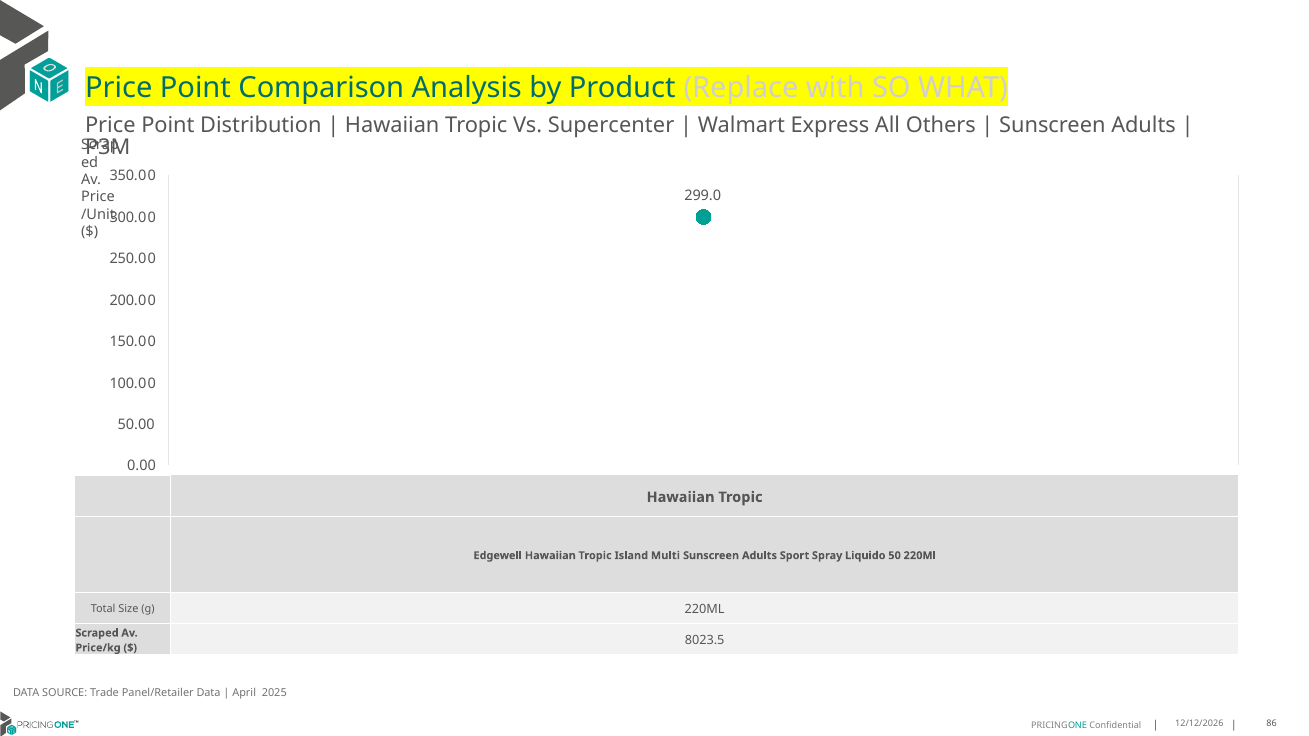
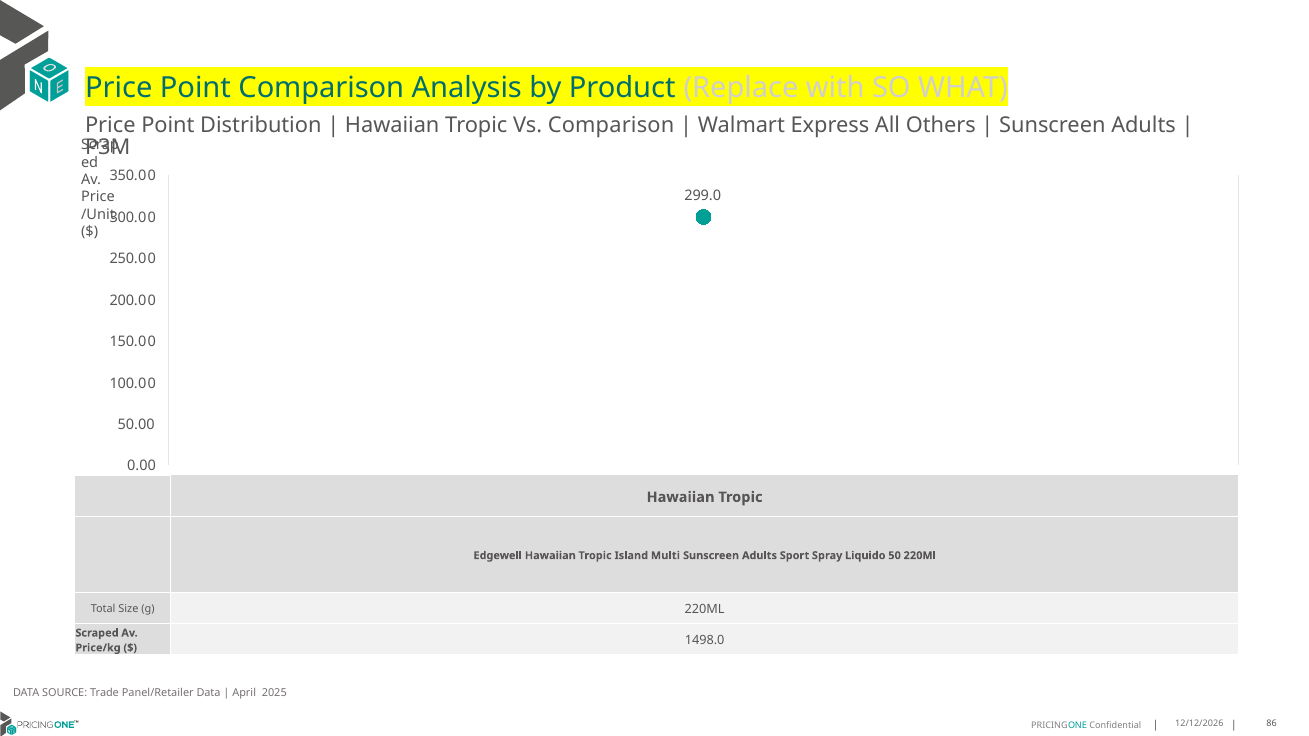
Vs Supercenter: Supercenter -> Comparison
8023.5: 8023.5 -> 1498.0
